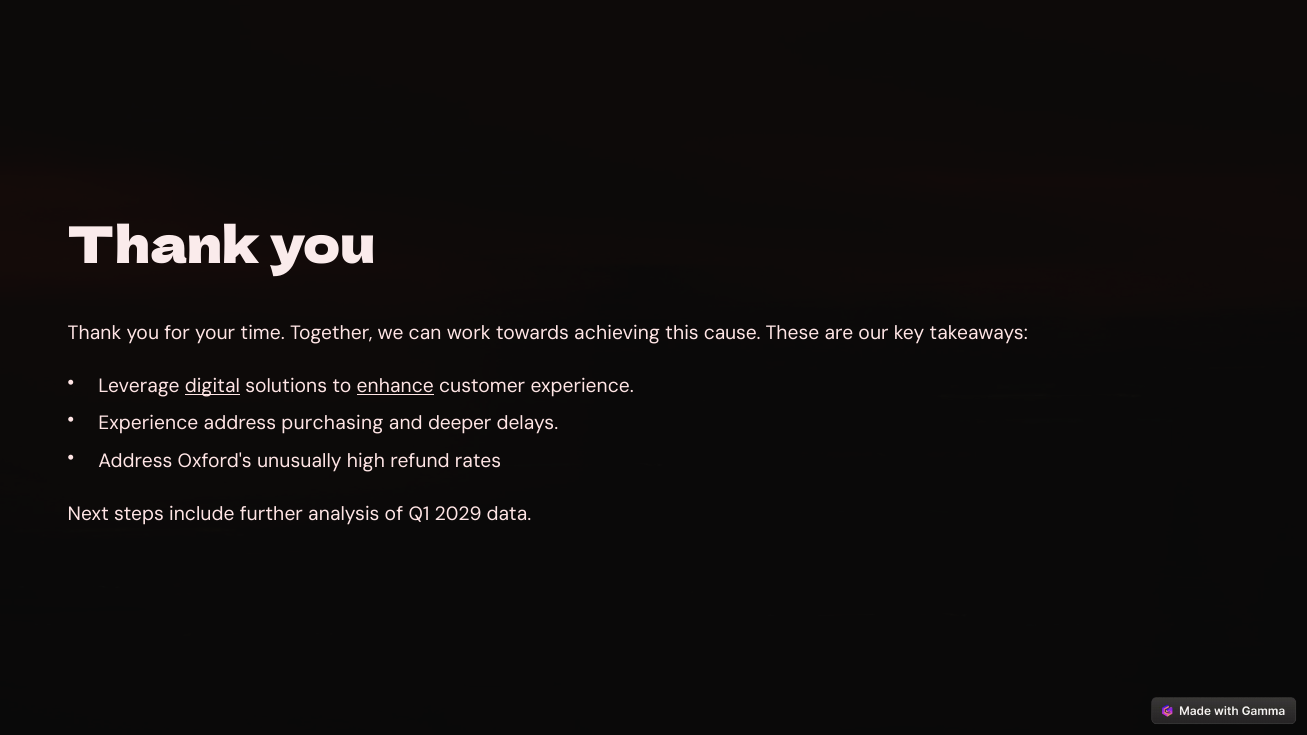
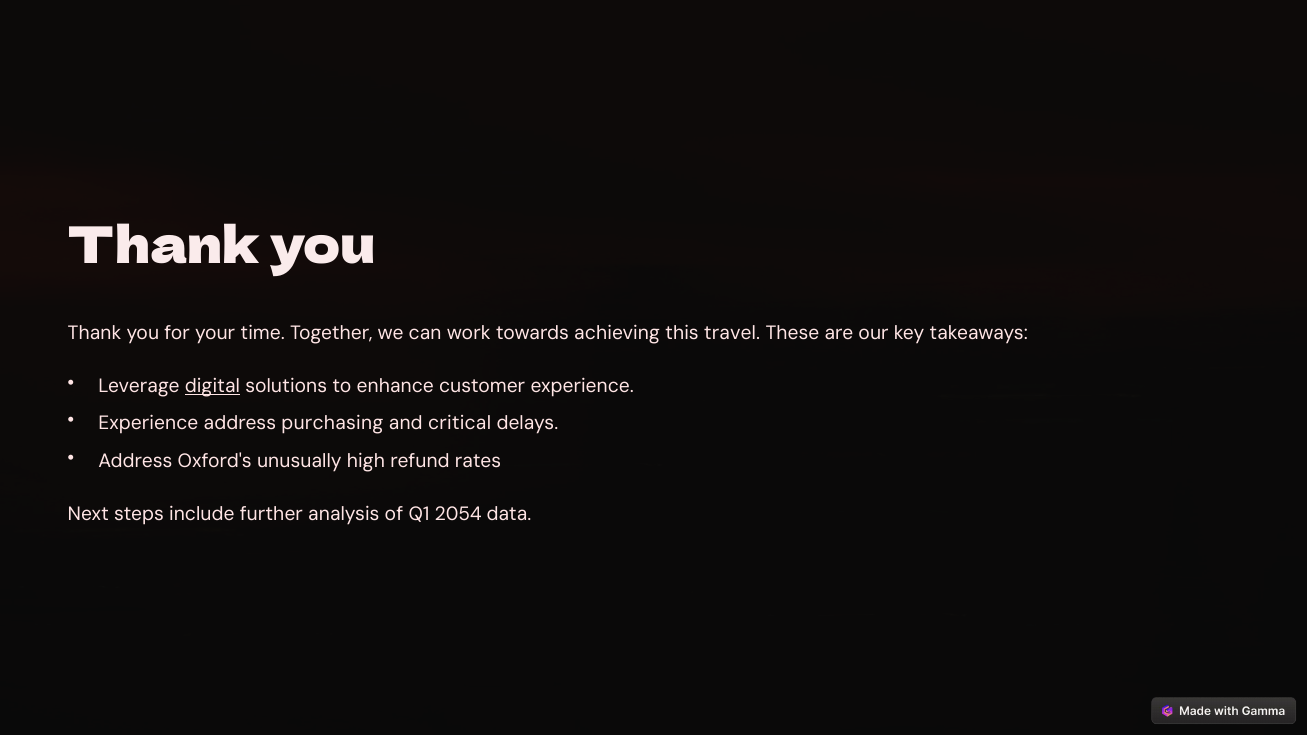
cause: cause -> travel
enhance underline: present -> none
deeper: deeper -> critical
2029: 2029 -> 2054
